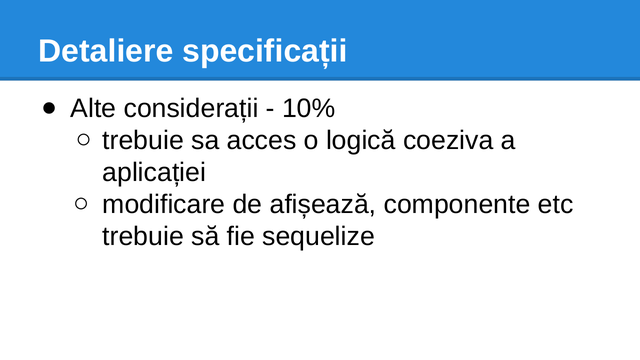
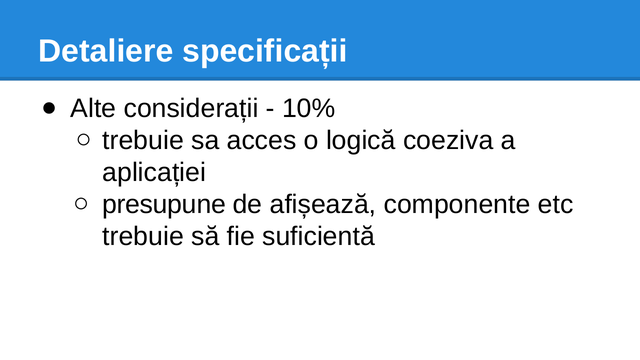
modificare: modificare -> presupune
sequelize: sequelize -> suficientă
